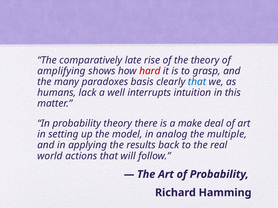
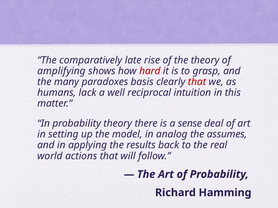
that at (197, 82) colour: blue -> red
interrupts: interrupts -> reciprocal
make: make -> sense
multiple: multiple -> assumes
